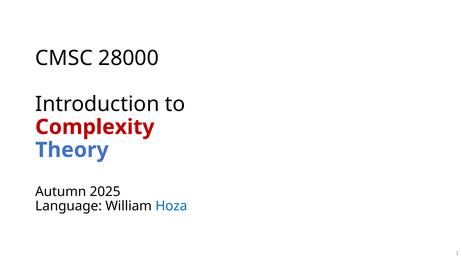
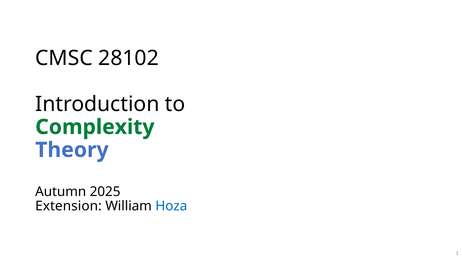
28000: 28000 -> 28102
Complexity colour: red -> green
Language: Language -> Extension
